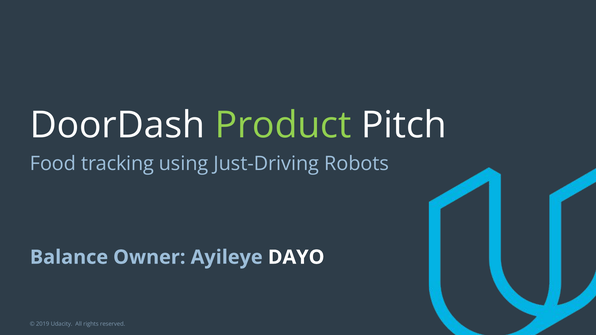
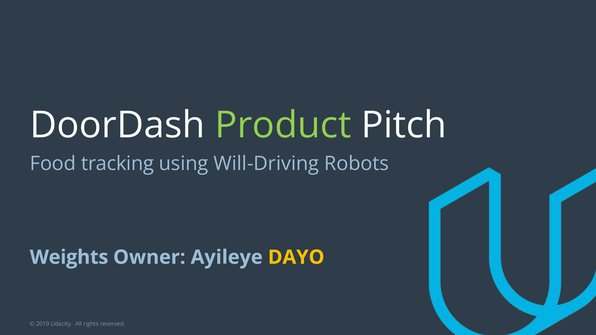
Just-Driving: Just-Driving -> Will-Driving
Balance: Balance -> Weights
DAYO colour: white -> yellow
